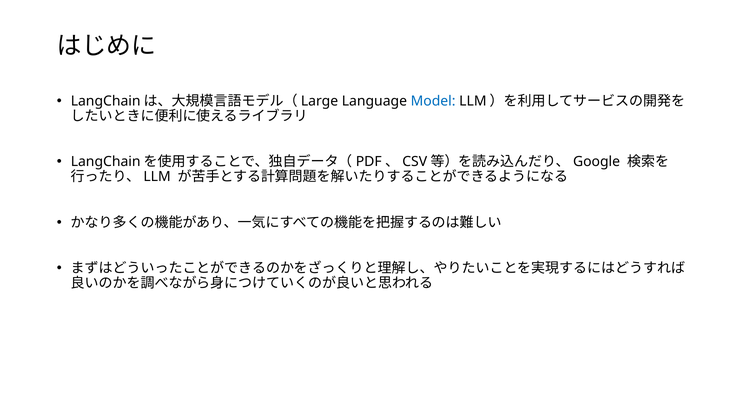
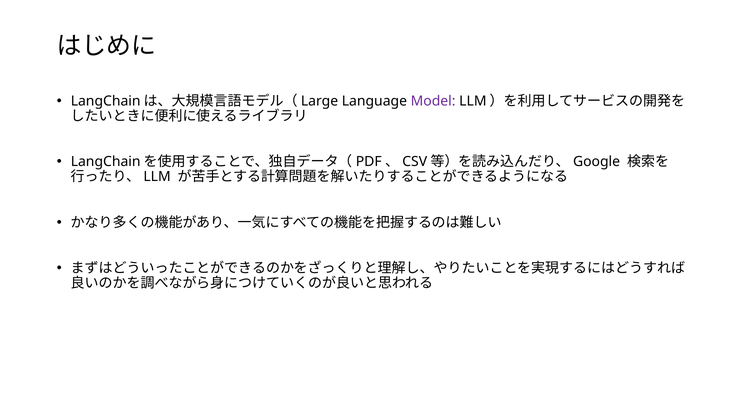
Model colour: blue -> purple
